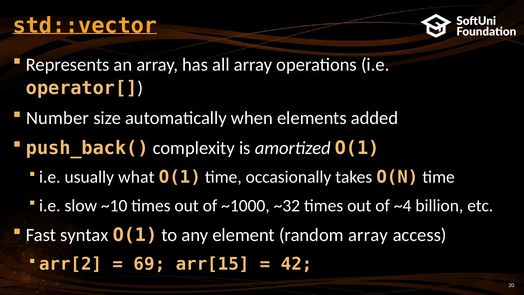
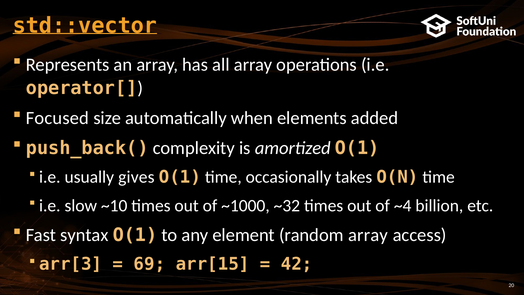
Number: Number -> Focused
what: what -> gives
arr[2: arr[2 -> arr[3
